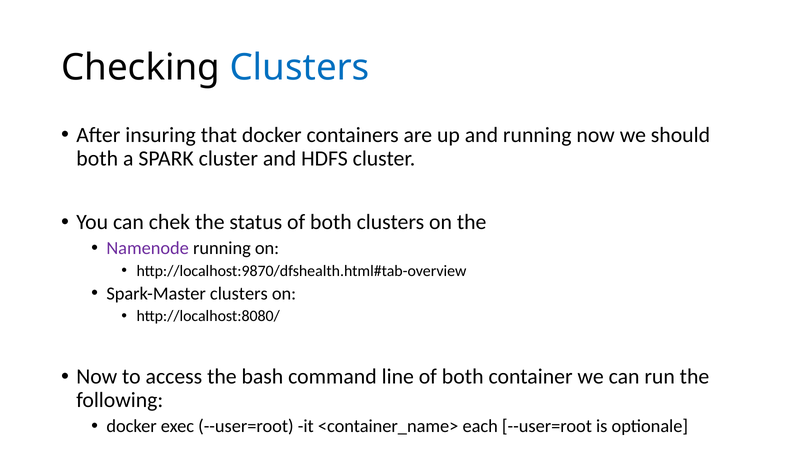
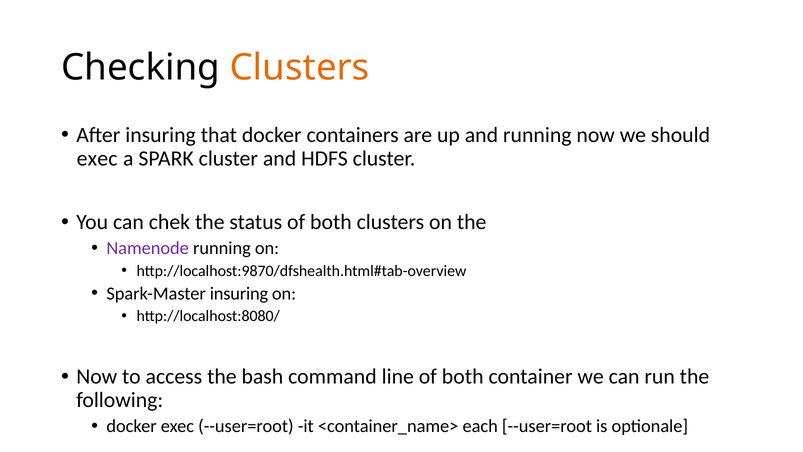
Clusters at (300, 67) colour: blue -> orange
both at (97, 158): both -> exec
Spark-Master clusters: clusters -> insuring
